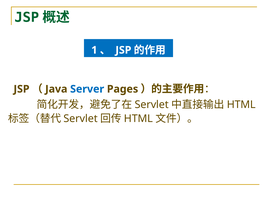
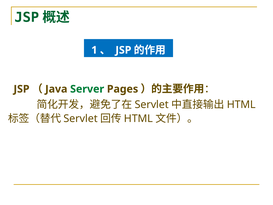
Server colour: blue -> green
